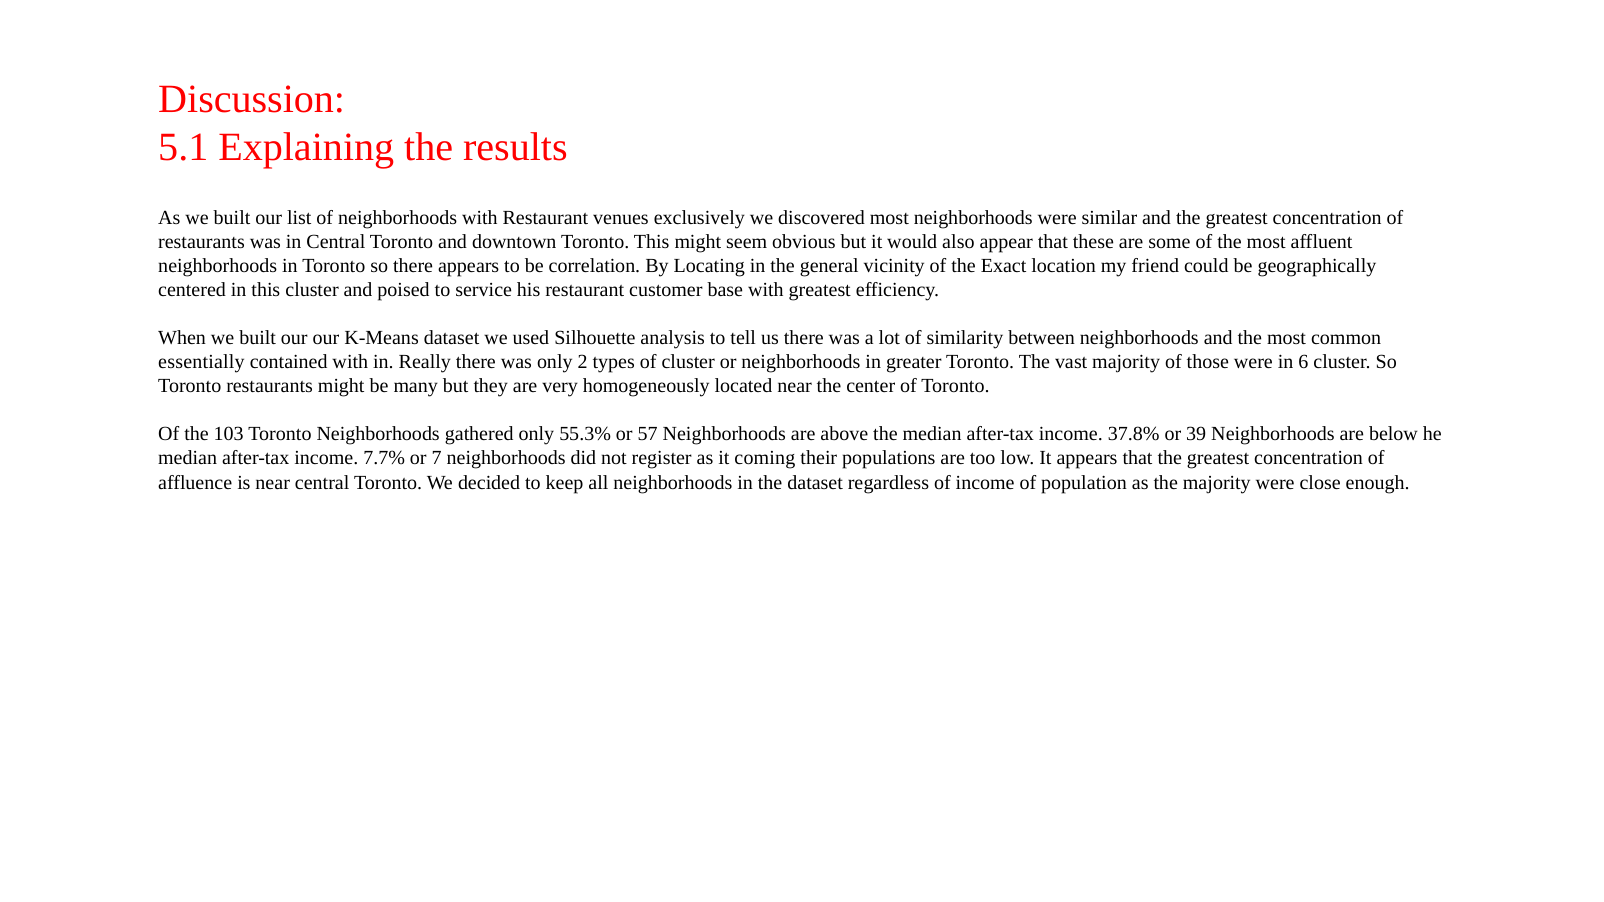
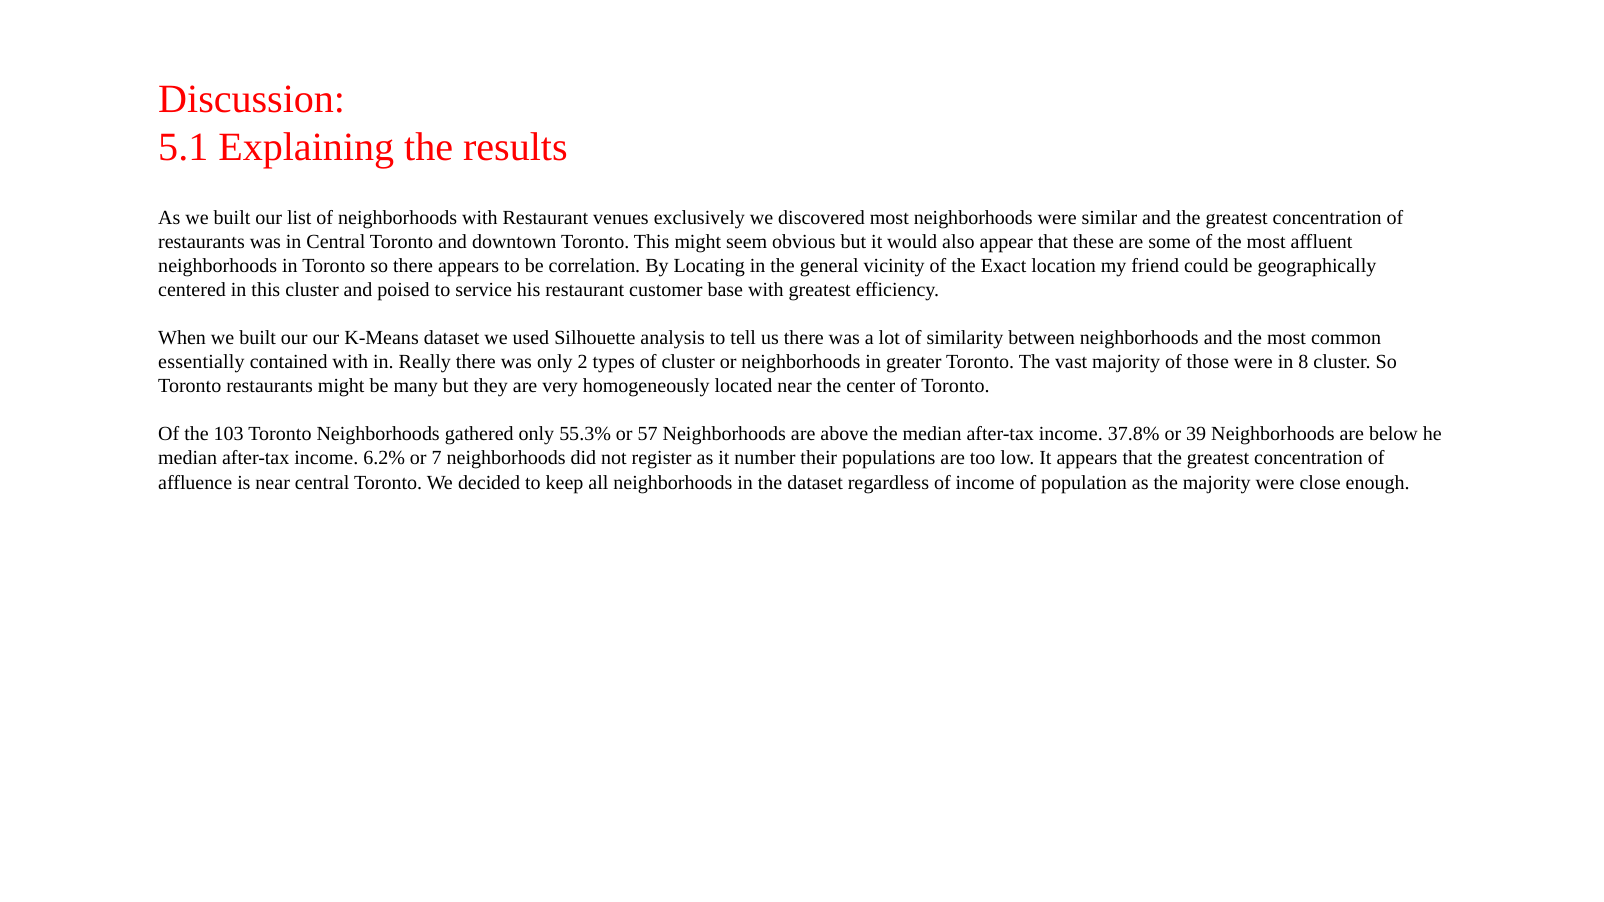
6: 6 -> 8
7.7%: 7.7% -> 6.2%
coming: coming -> number
